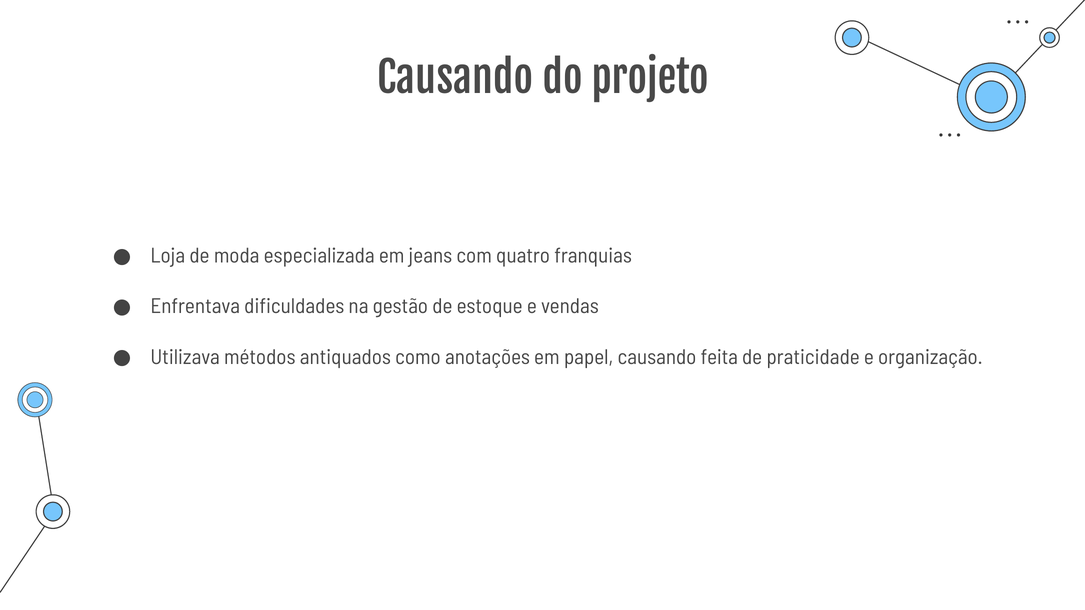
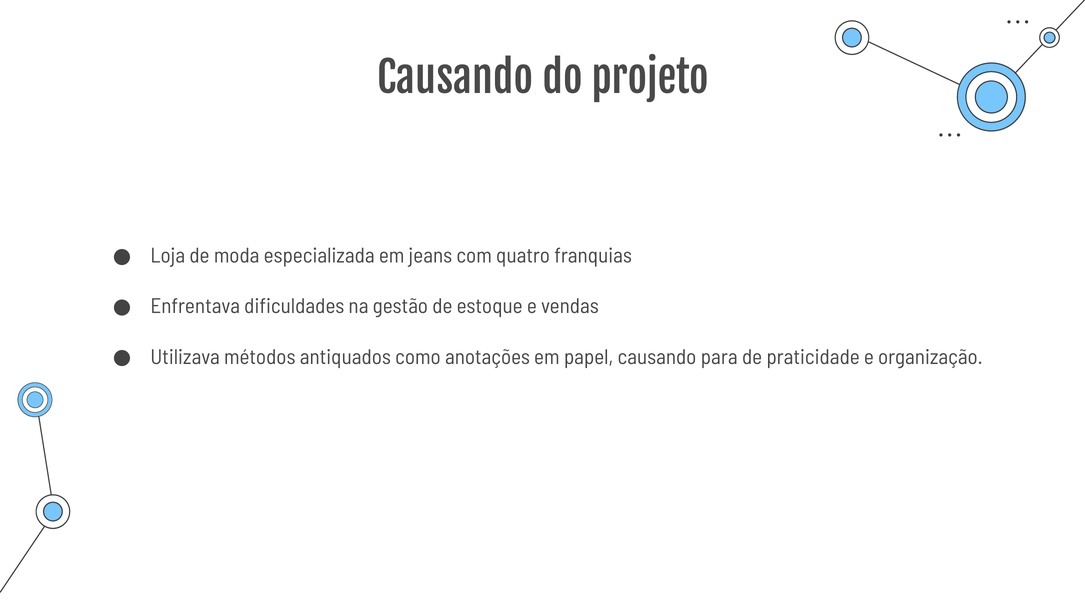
feita: feita -> para
